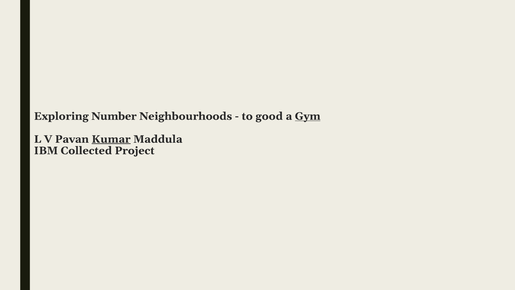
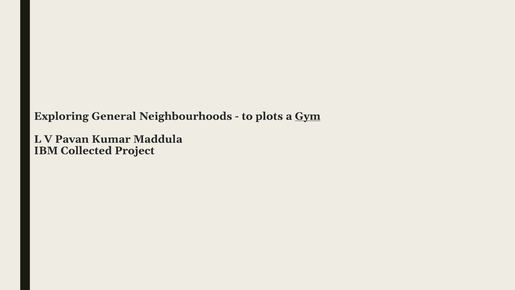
Number: Number -> General
good: good -> plots
Kumar underline: present -> none
